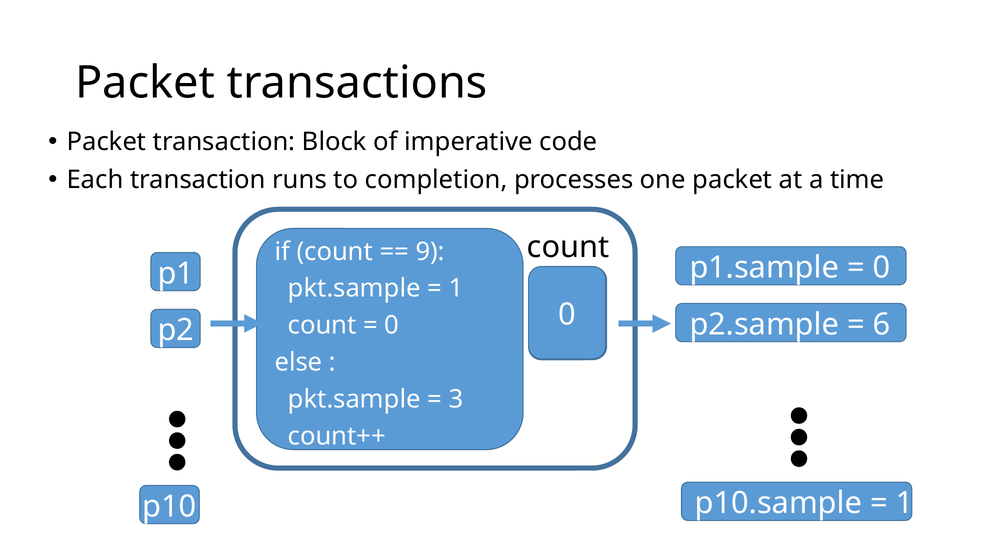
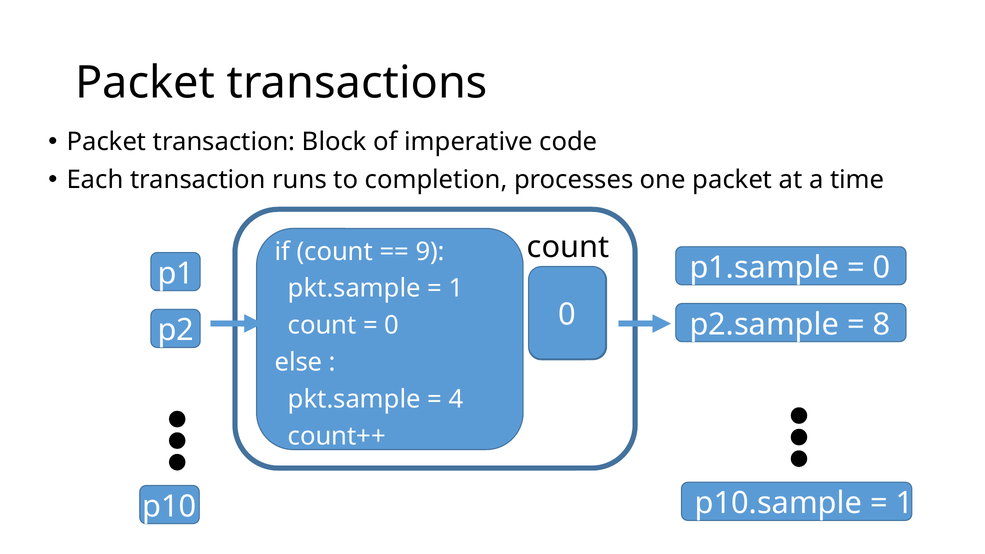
6: 6 -> 8
3: 3 -> 4
